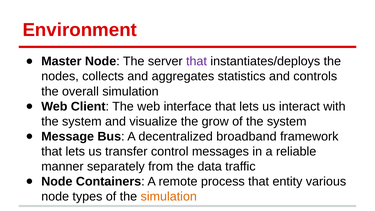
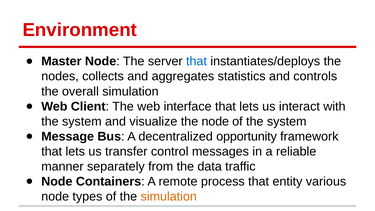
that at (196, 61) colour: purple -> blue
the grow: grow -> node
broadband: broadband -> opportunity
